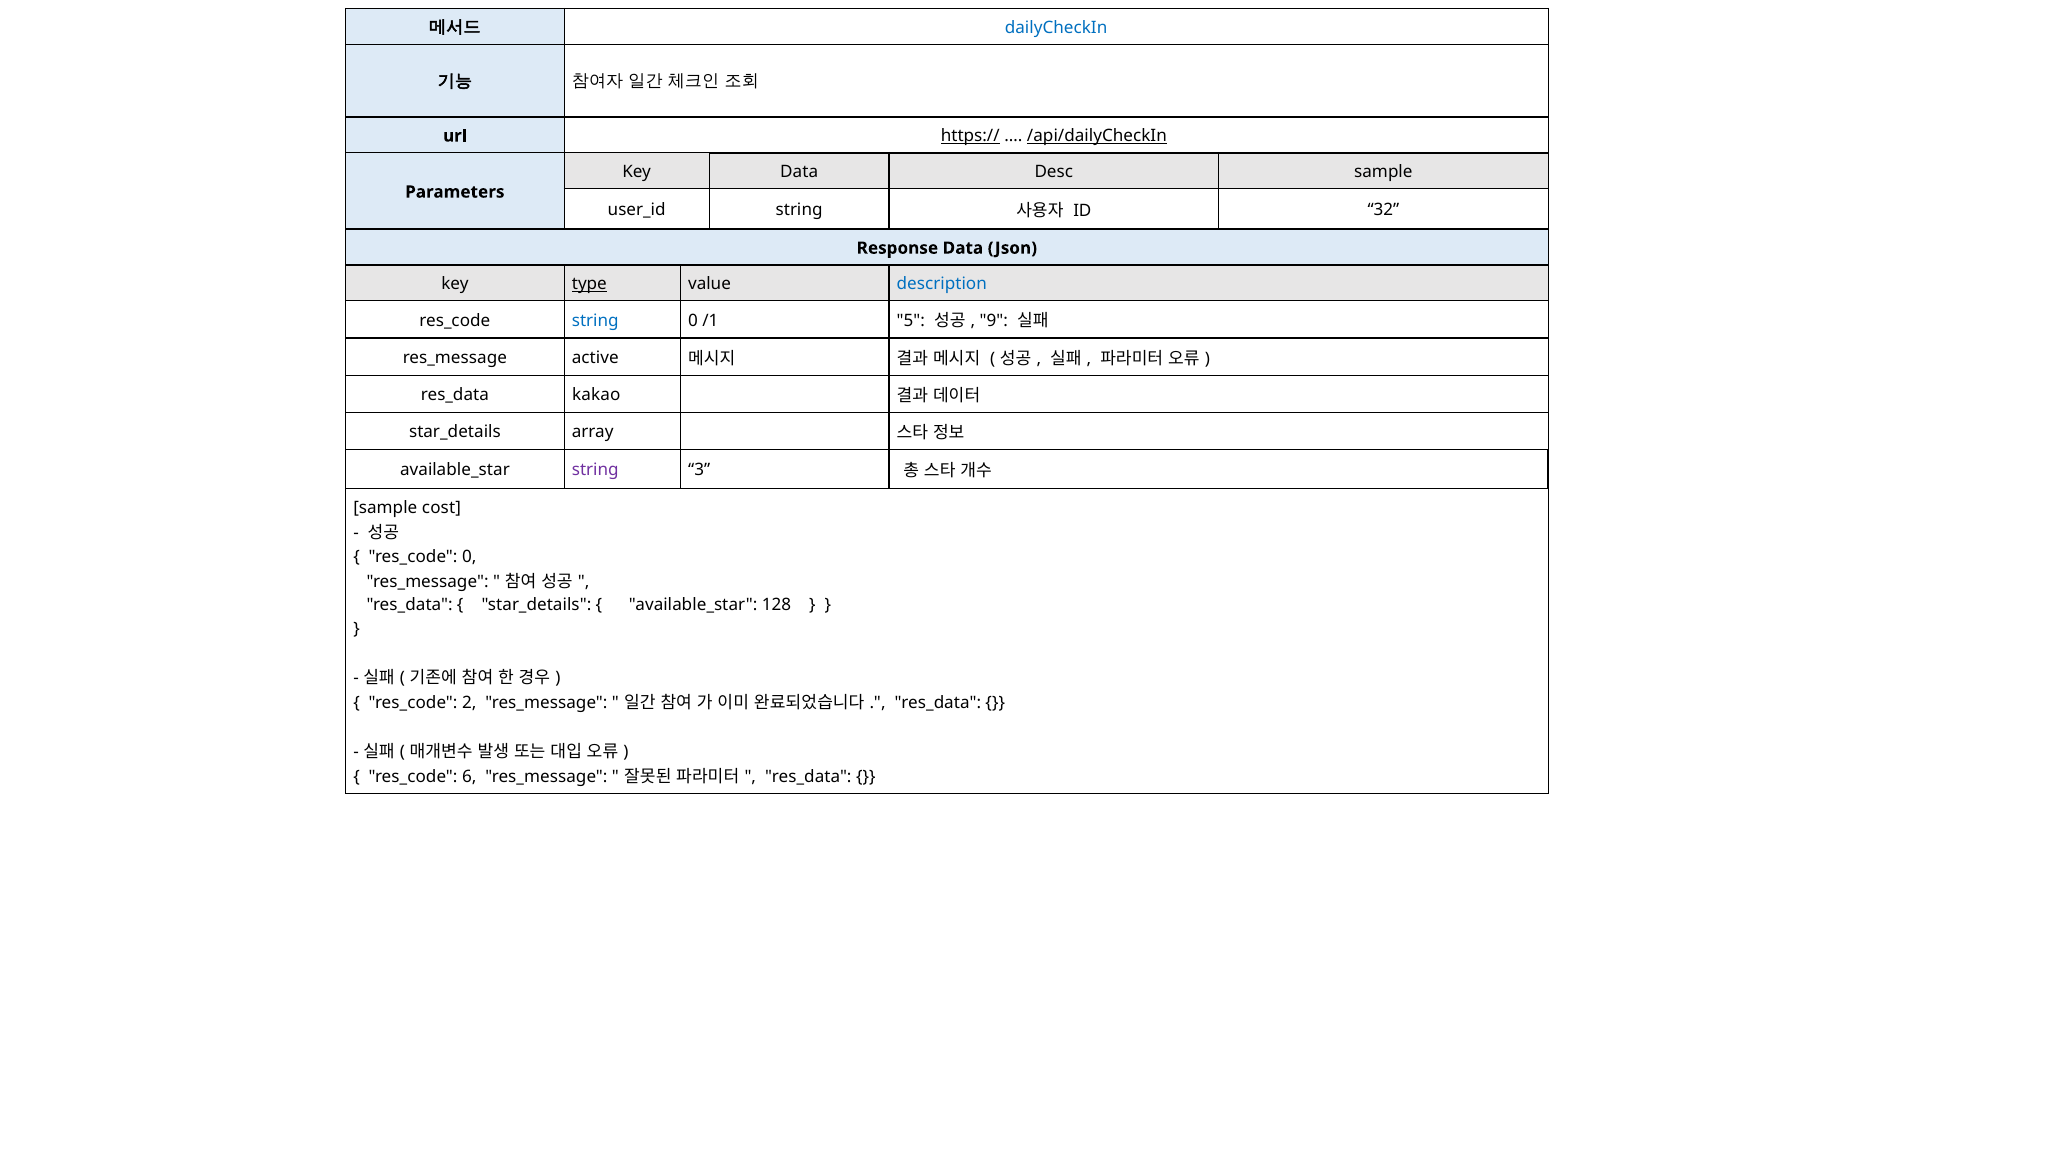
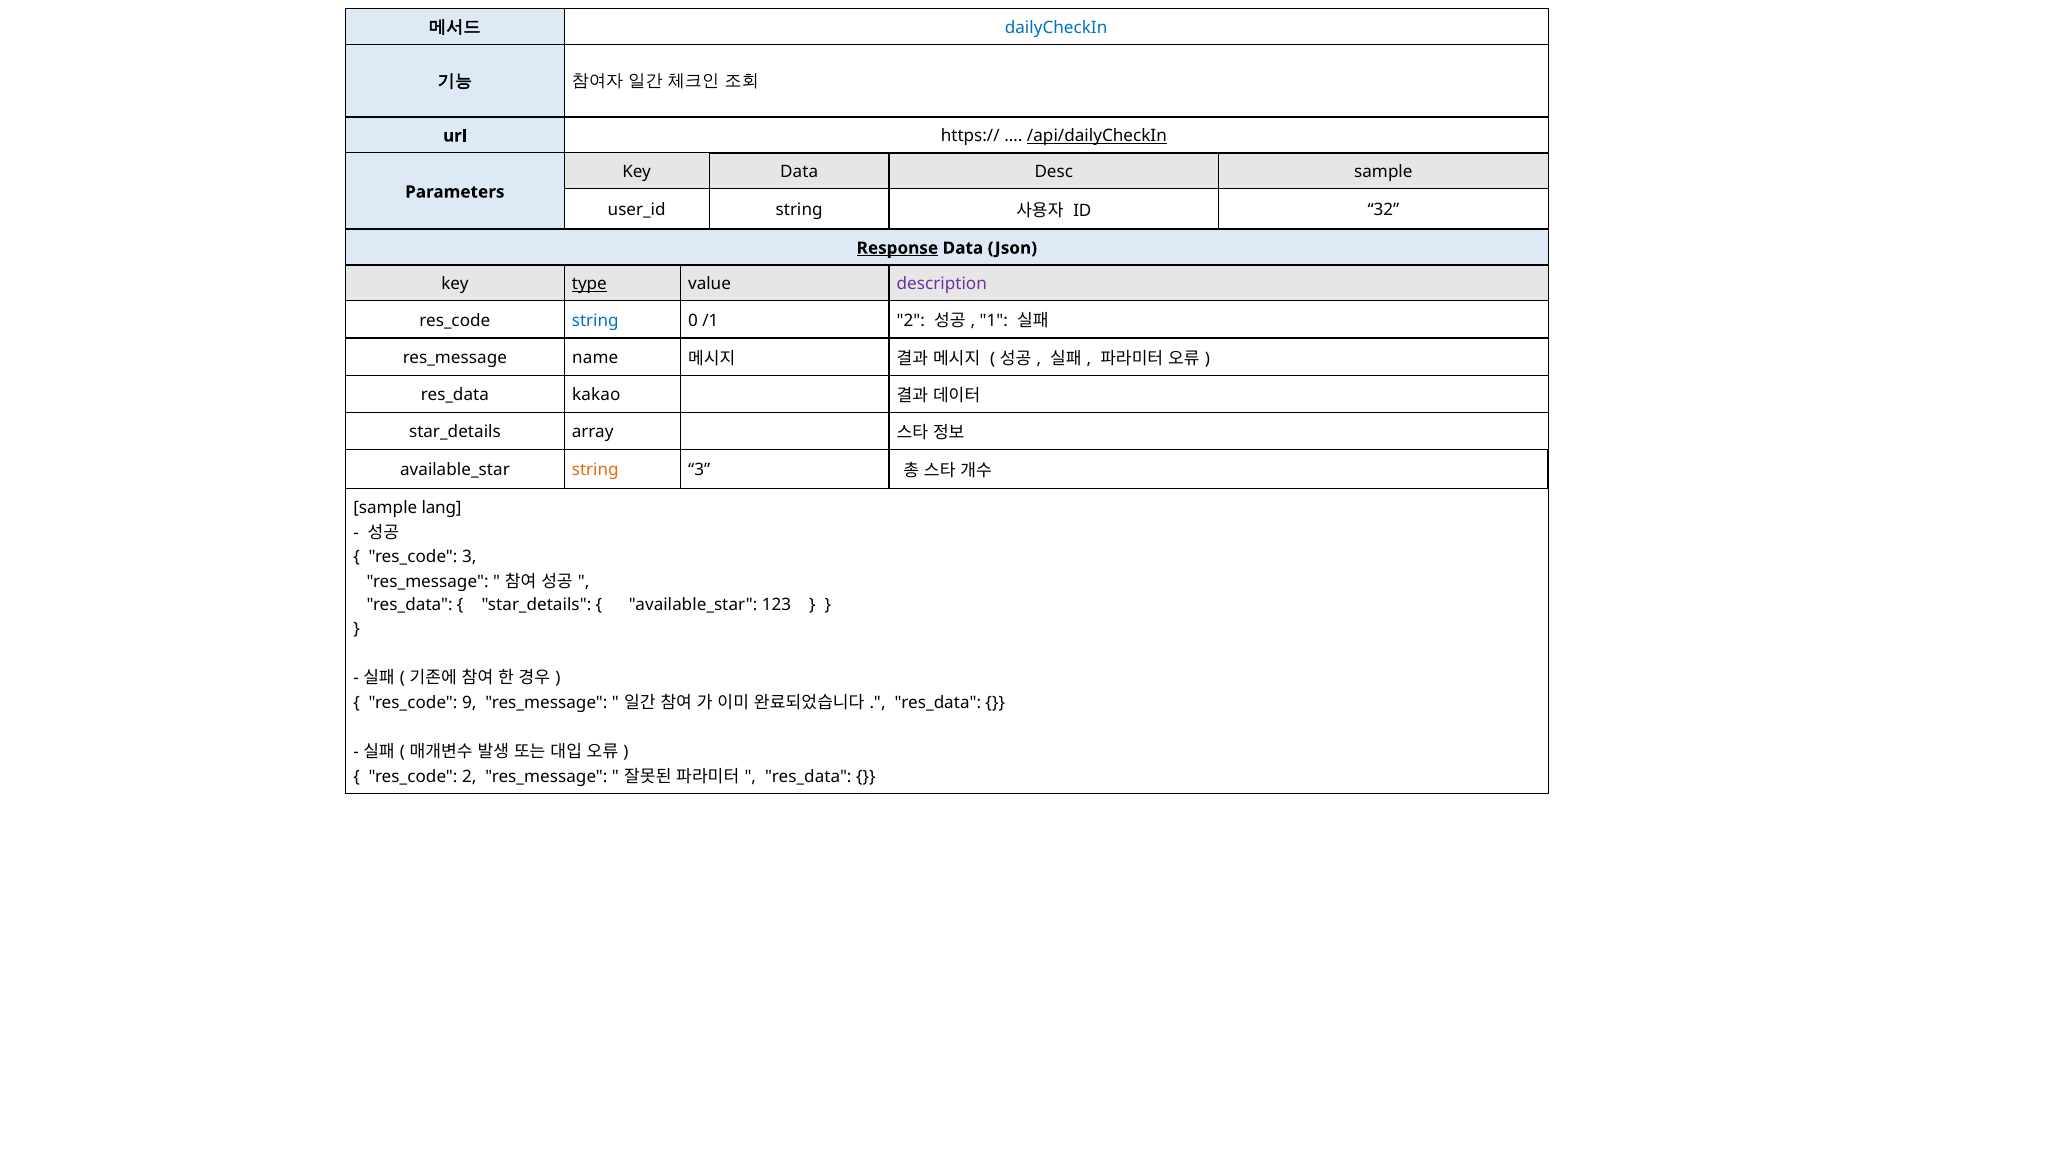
https:// underline: present -> none
Response underline: none -> present
description colour: blue -> purple
/1 5: 5 -> 2
9: 9 -> 1
active: active -> name
string at (595, 470) colour: purple -> orange
cost: cost -> lang
0 at (469, 557): 0 -> 3
128: 128 -> 123
2: 2 -> 9
6 at (469, 777): 6 -> 2
